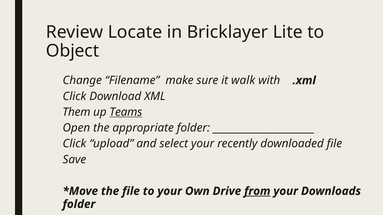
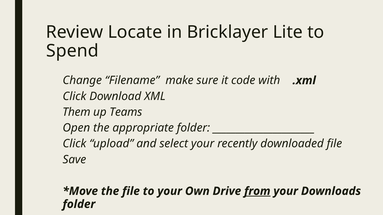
Object: Object -> Spend
walk: walk -> code
Teams underline: present -> none
